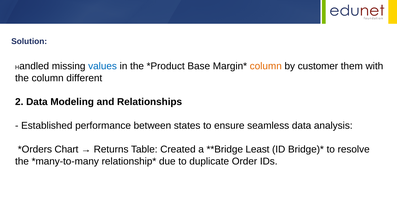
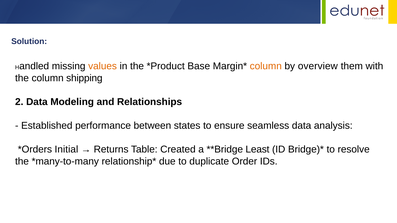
values colour: blue -> orange
customer: customer -> overview
different: different -> shipping
Chart: Chart -> Initial
